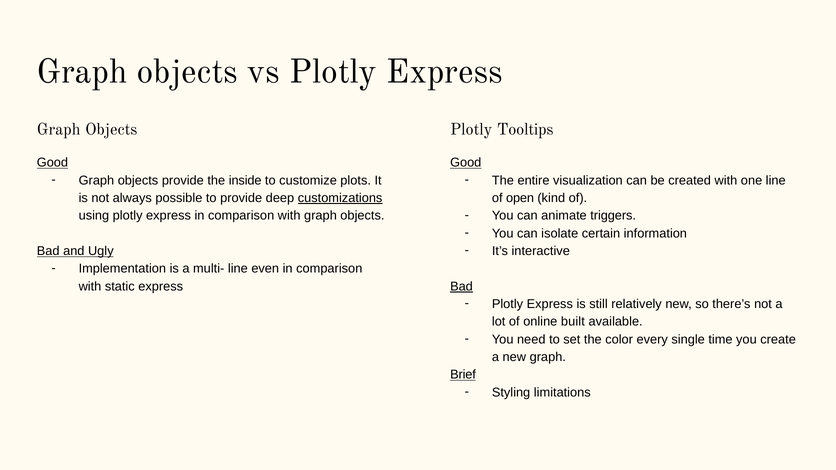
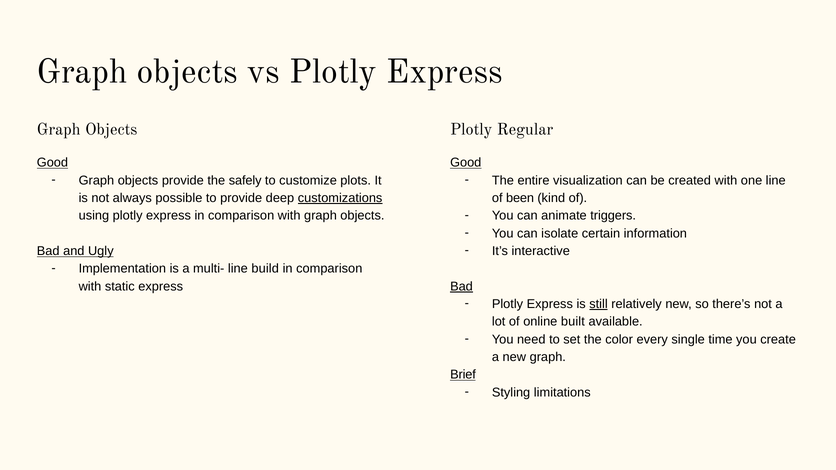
Tooltips: Tooltips -> Regular
inside: inside -> safely
open: open -> been
even: even -> build
still underline: none -> present
